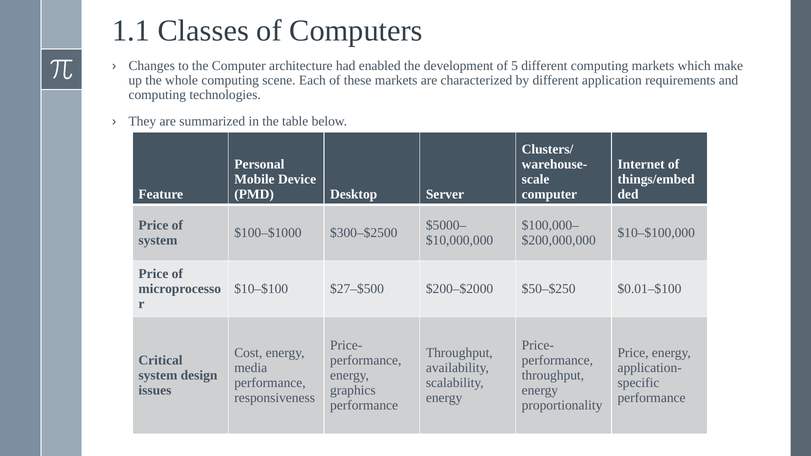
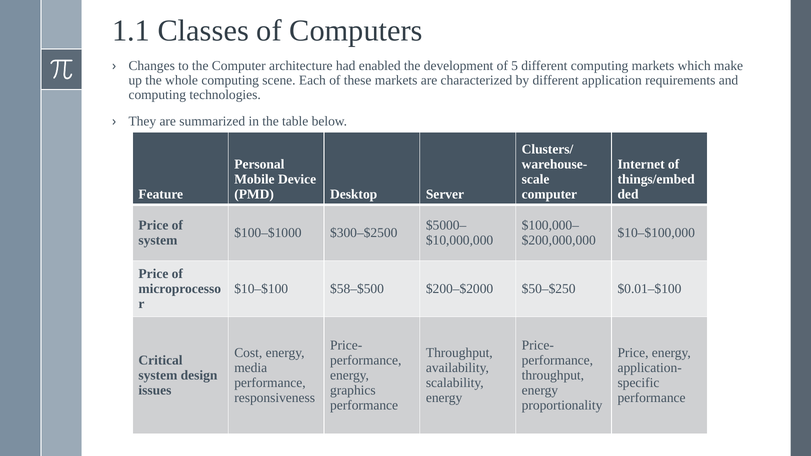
$27–$500: $27–$500 -> $58–$500
